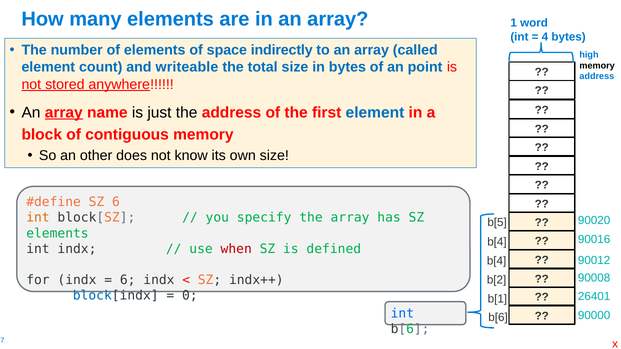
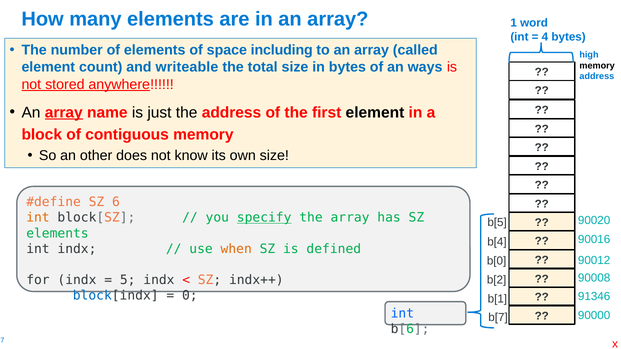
indirectly: indirectly -> including
point: point -> ways
element at (375, 113) colour: blue -> black
specify underline: none -> present
when colour: red -> orange
b[4 at (497, 261): b[4 -> b[0
6 at (128, 280): 6 -> 5
26401: 26401 -> 91346
b[6 at (498, 318): b[6 -> b[7
